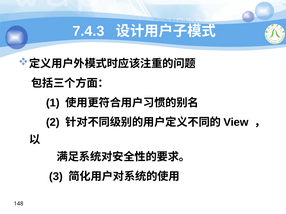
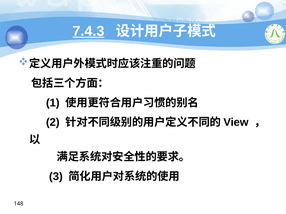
7.4.3 underline: none -> present
